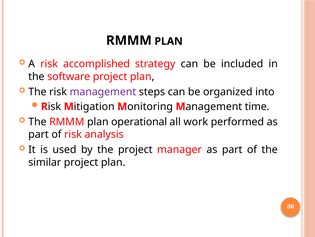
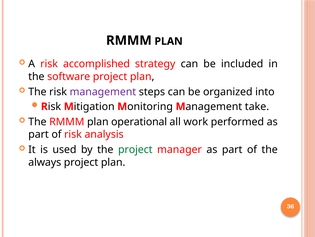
time: time -> take
project at (135, 149) colour: black -> green
similar: similar -> always
